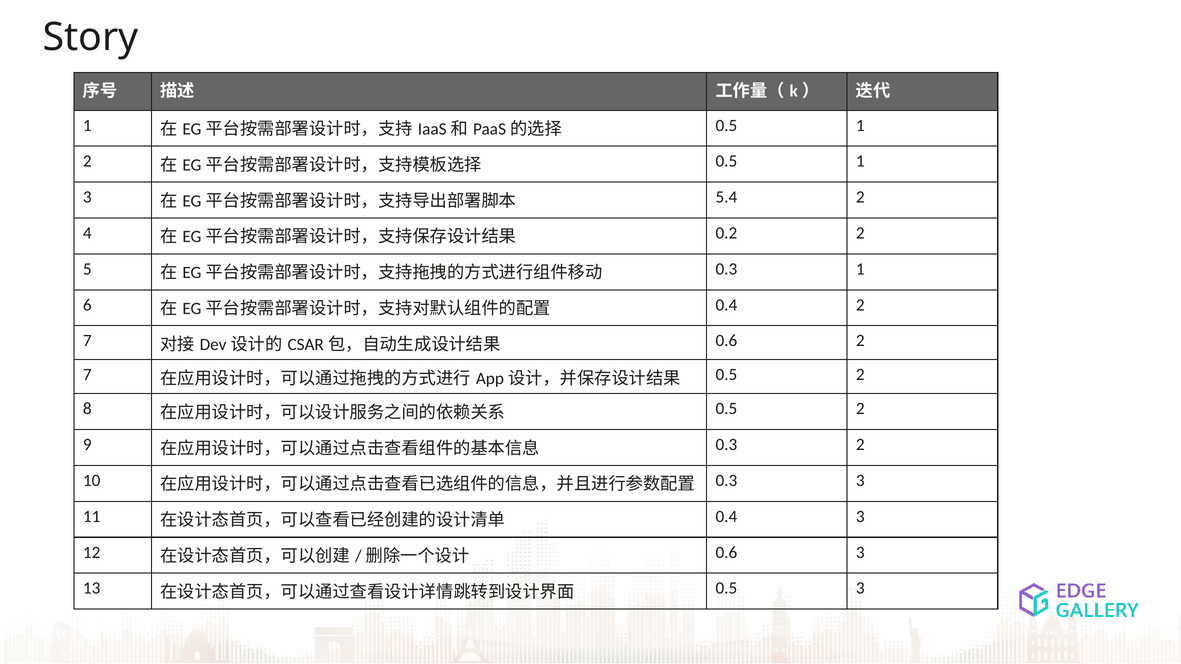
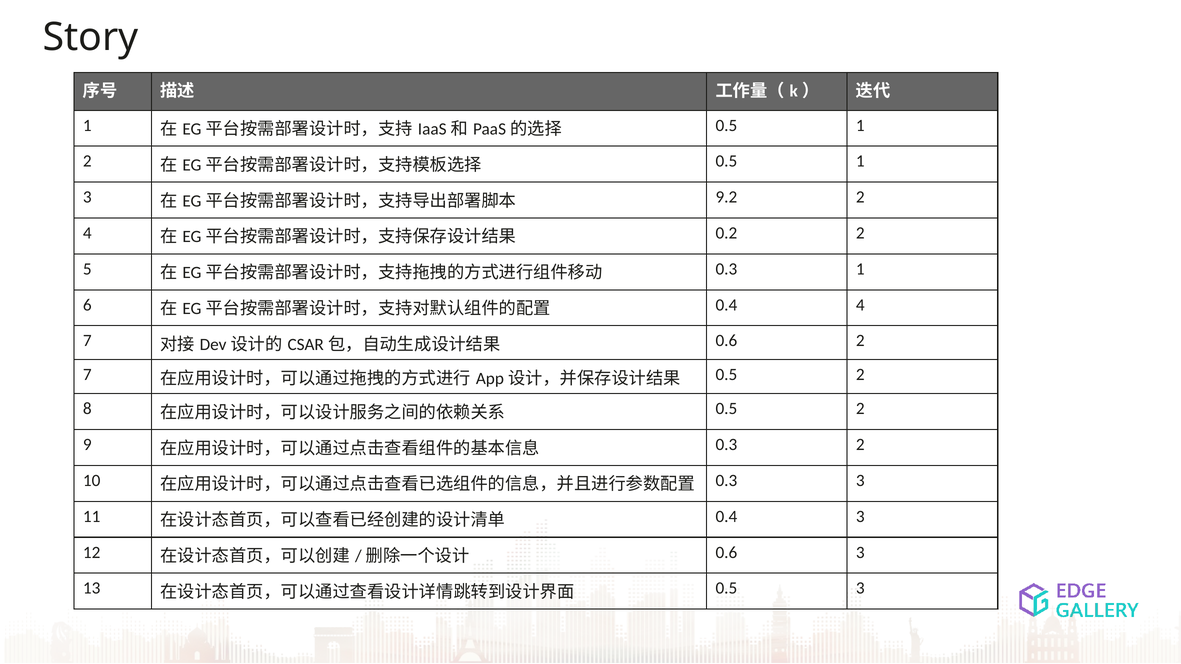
5.4: 5.4 -> 9.2
0.4 2: 2 -> 4
